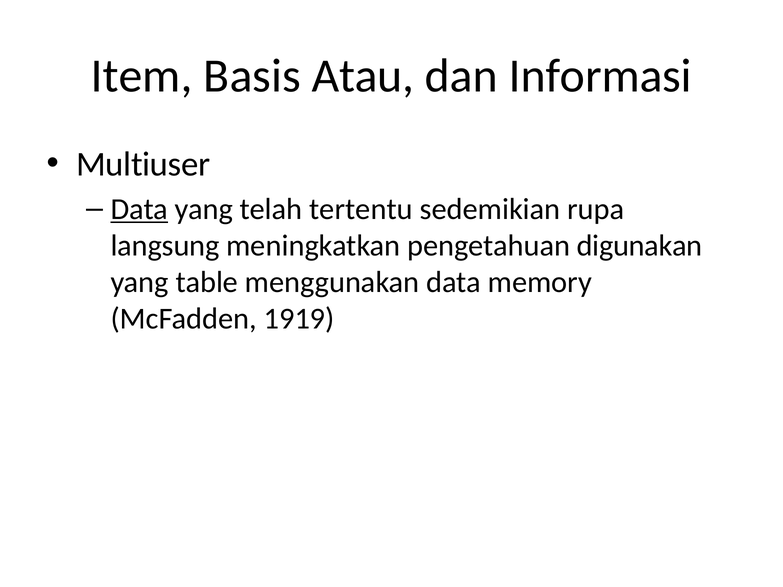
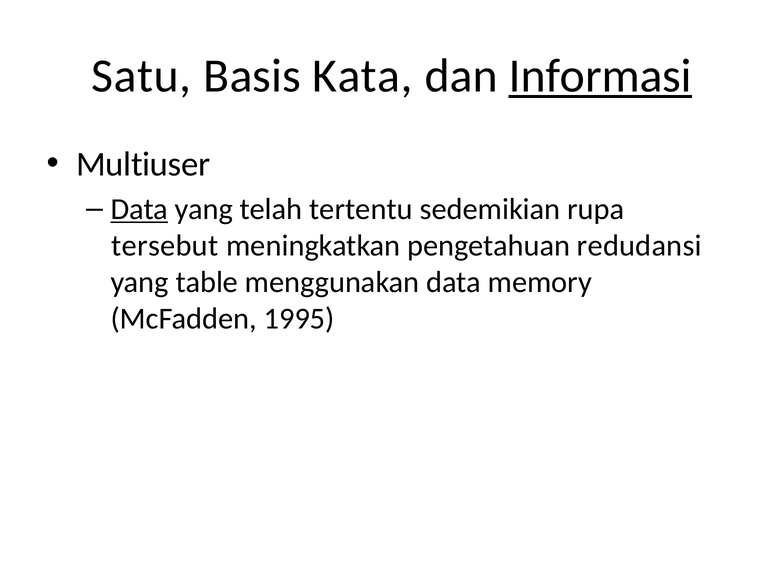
Item: Item -> Satu
Atau: Atau -> Kata
Informasi underline: none -> present
langsung: langsung -> tersebut
digunakan: digunakan -> redudansi
1919: 1919 -> 1995
